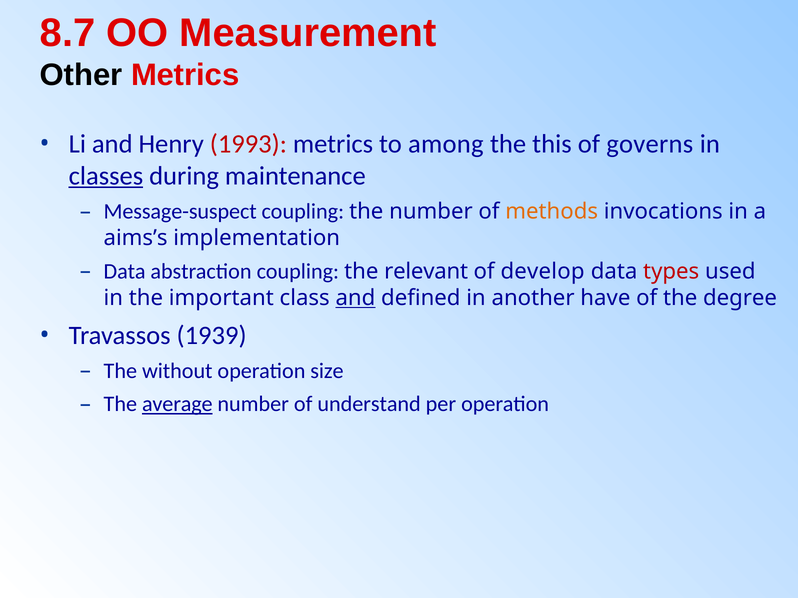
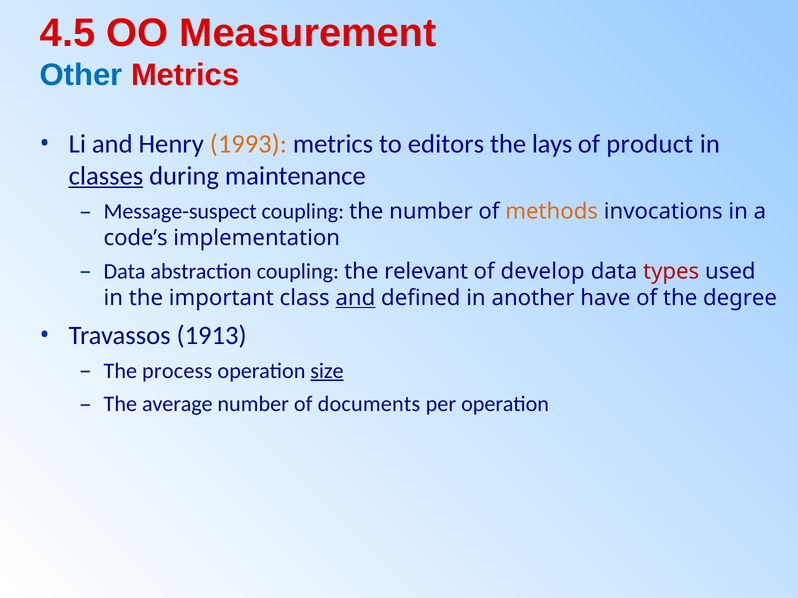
8.7: 8.7 -> 4.5
Other colour: black -> blue
1993 colour: red -> orange
among: among -> editors
this: this -> lays
governs: governs -> product
aims’s: aims’s -> code’s
1939: 1939 -> 1913
without: without -> process
size underline: none -> present
average underline: present -> none
understand: understand -> documents
